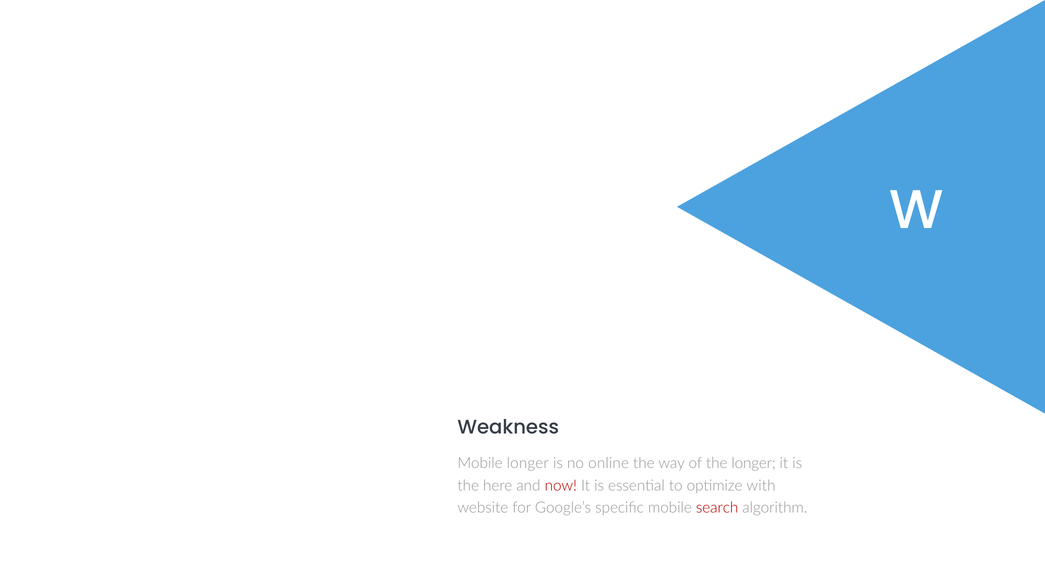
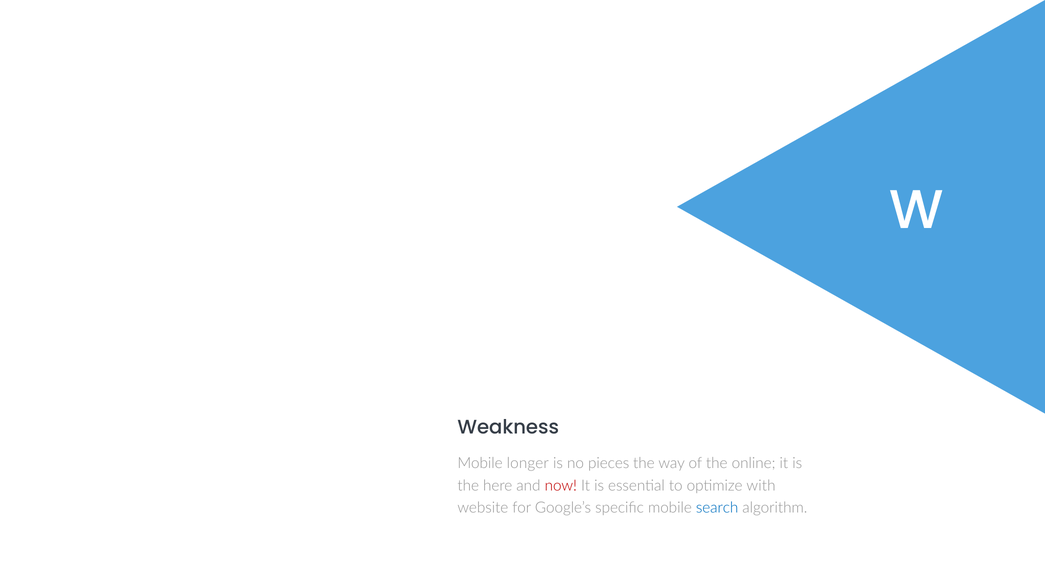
online: online -> pieces
the longer: longer -> online
search colour: red -> blue
